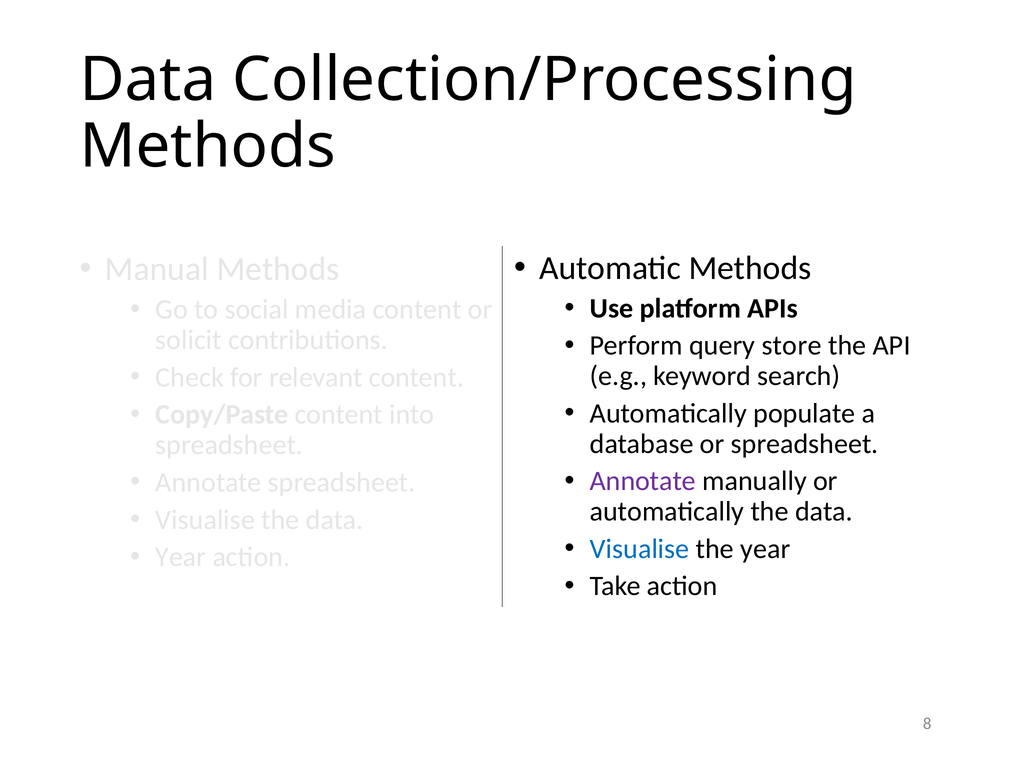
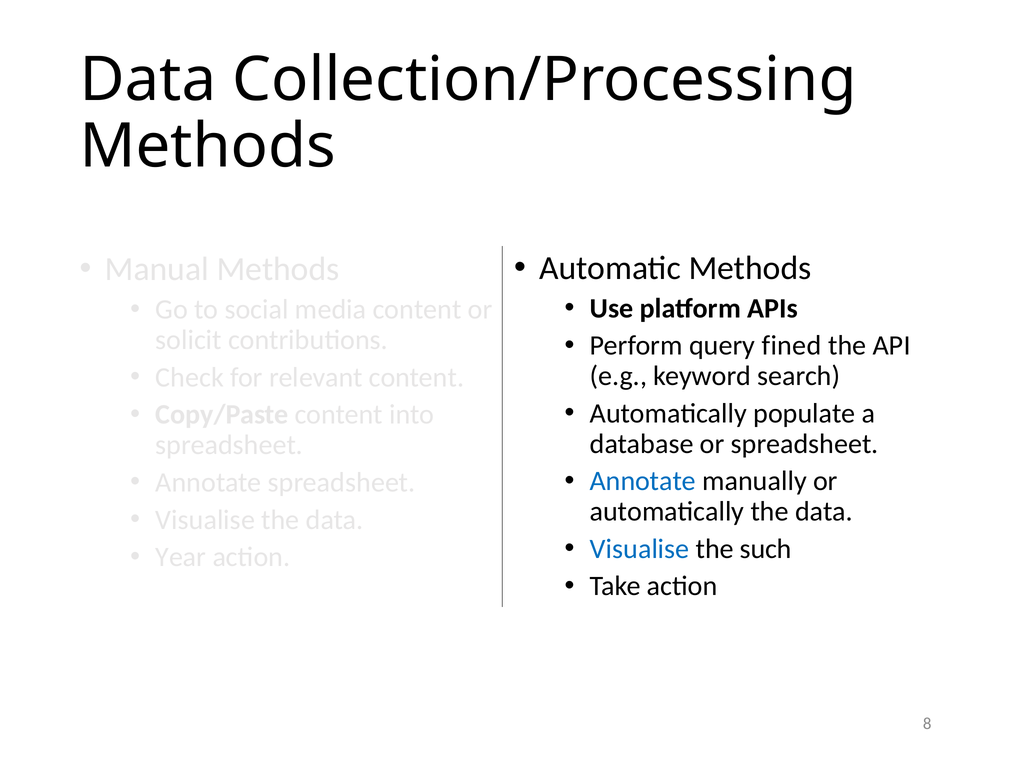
store: store -> fined
Annotate at (643, 481) colour: purple -> blue
the year: year -> such
